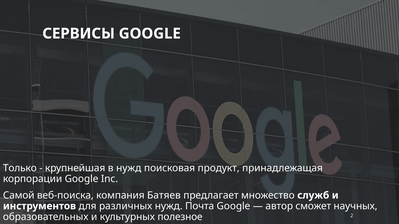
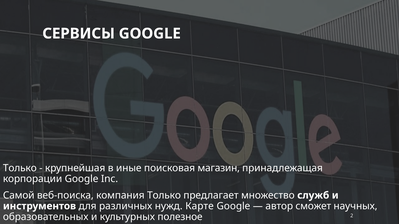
в нужд: нужд -> иные
продукт: продукт -> магазин
компания Батяев: Батяев -> Только
Почта: Почта -> Карте
